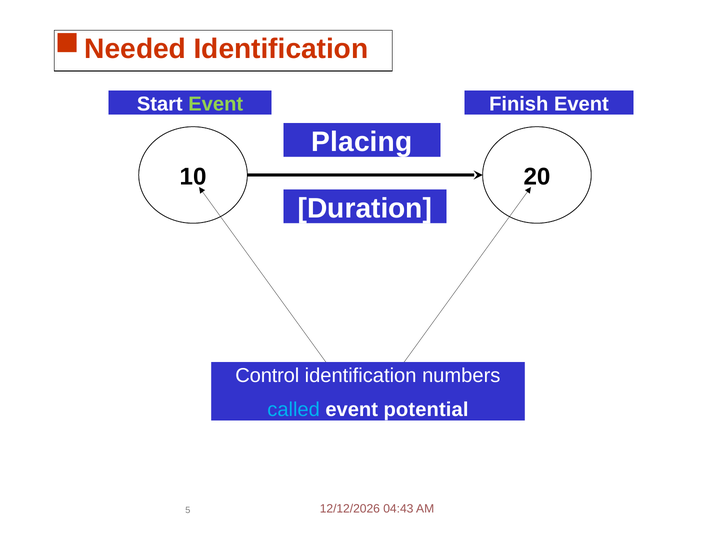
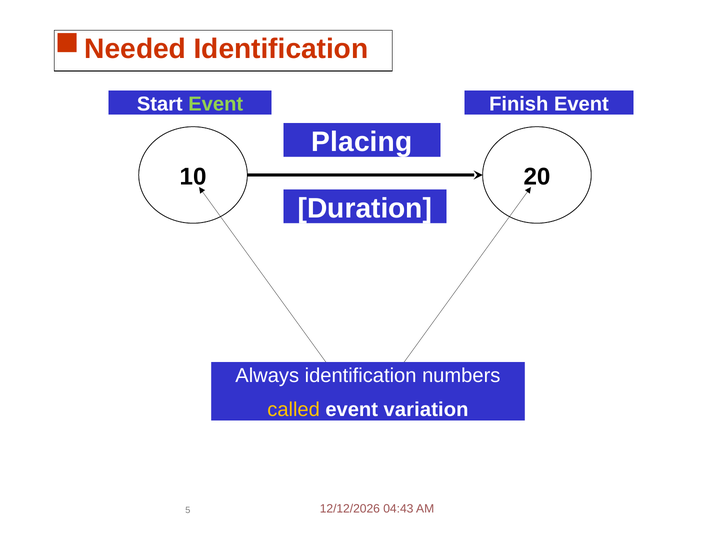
Control: Control -> Always
called colour: light blue -> yellow
potential: potential -> variation
